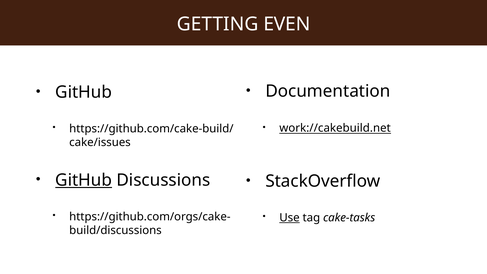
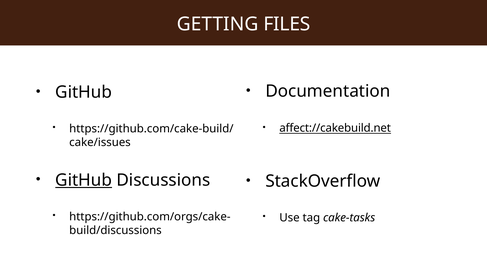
EVEN: EVEN -> FILES
work://cakebuild.net: work://cakebuild.net -> affect://cakebuild.net
Use underline: present -> none
